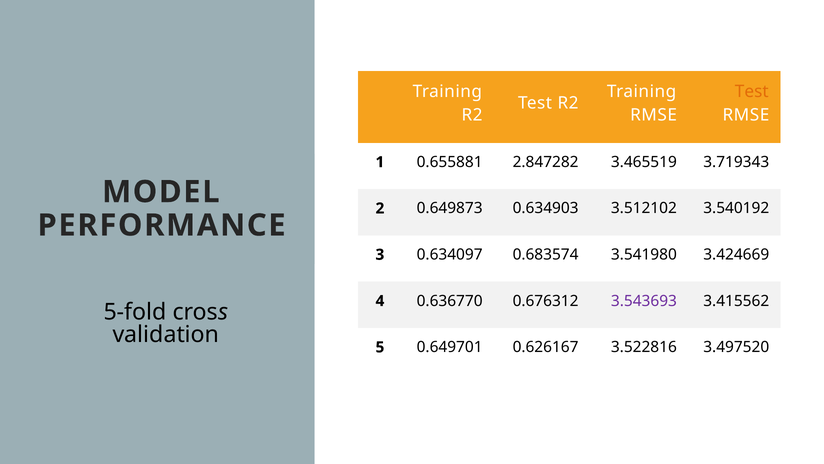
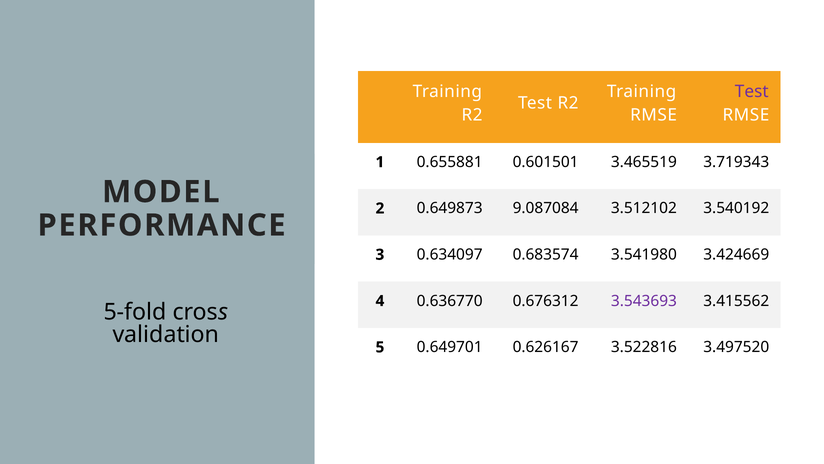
Test at (752, 91) colour: orange -> purple
2.847282: 2.847282 -> 0.601501
0.634903: 0.634903 -> 9.087084
